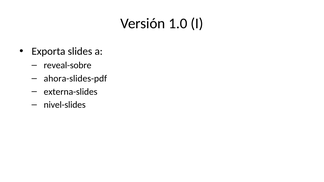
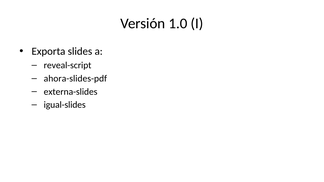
reveal-sobre: reveal-sobre -> reveal-script
nivel-slides: nivel-slides -> igual-slides
